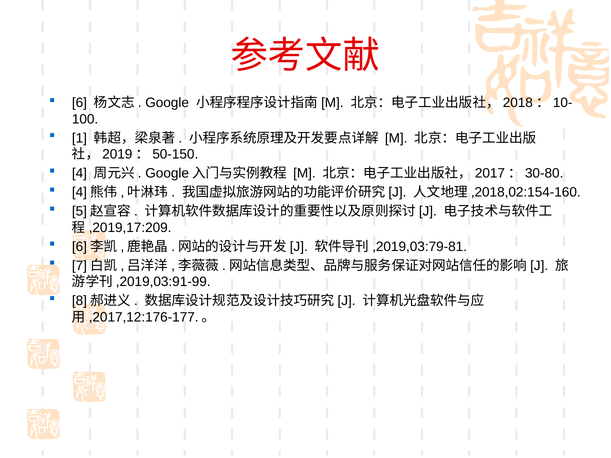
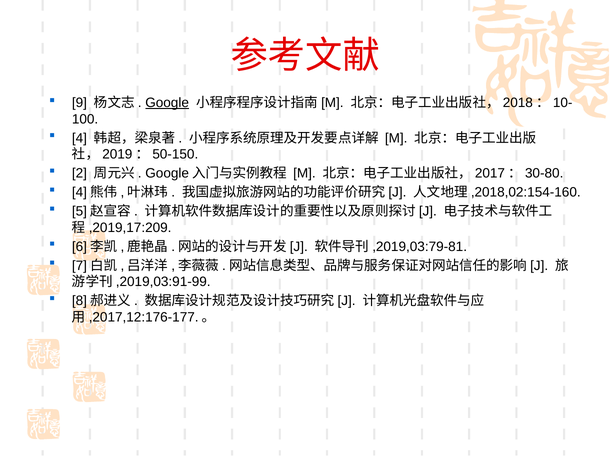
6: 6 -> 9
Google underline: none -> present
1: 1 -> 4
4: 4 -> 2
